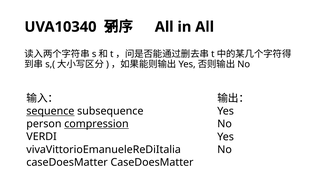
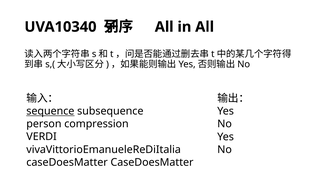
compression underline: present -> none
